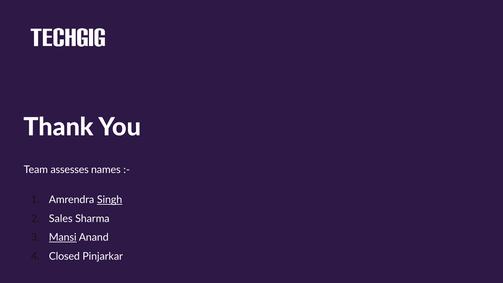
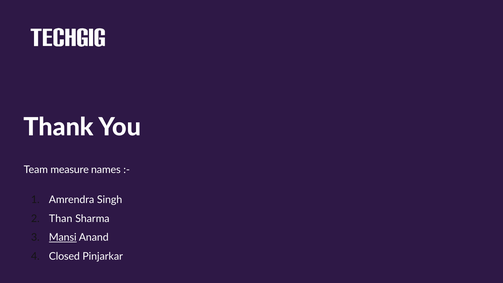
assesses: assesses -> measure
Singh underline: present -> none
Sales: Sales -> Than
